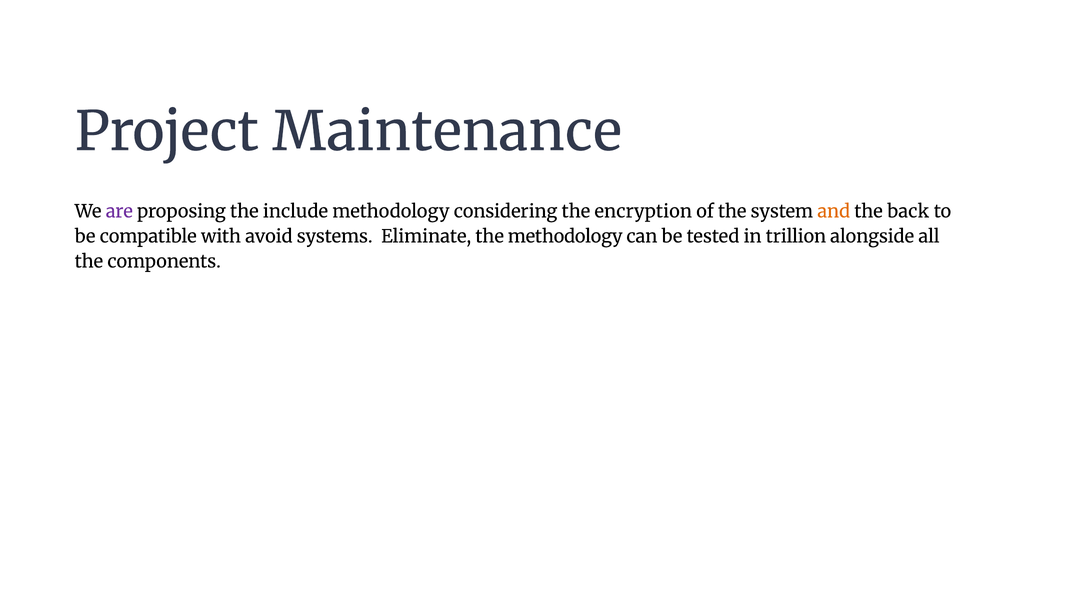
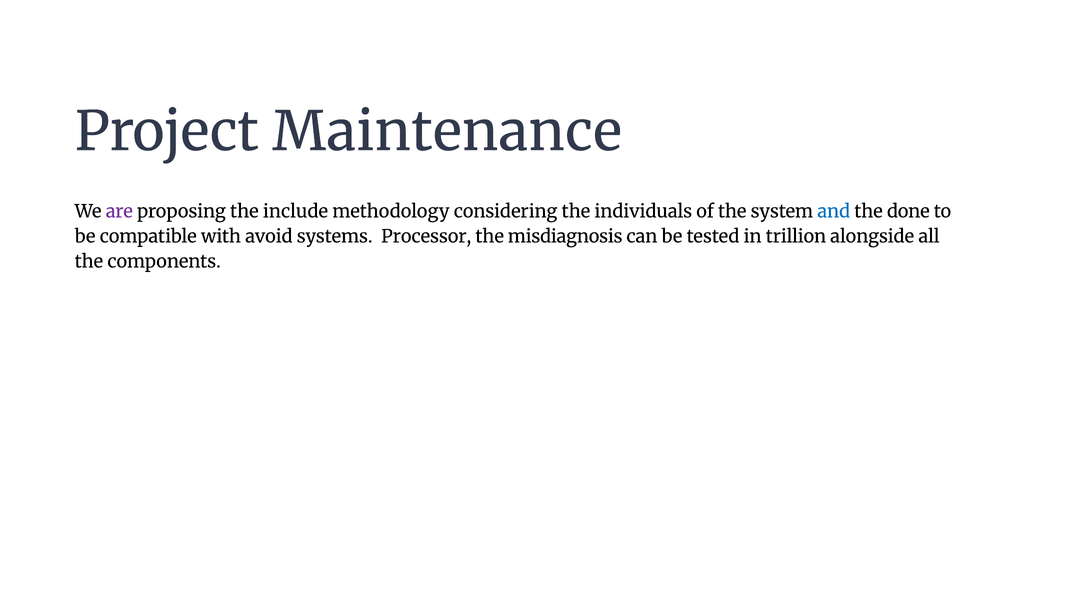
encryption: encryption -> individuals
and colour: orange -> blue
back: back -> done
Eliminate: Eliminate -> Processor
the methodology: methodology -> misdiagnosis
